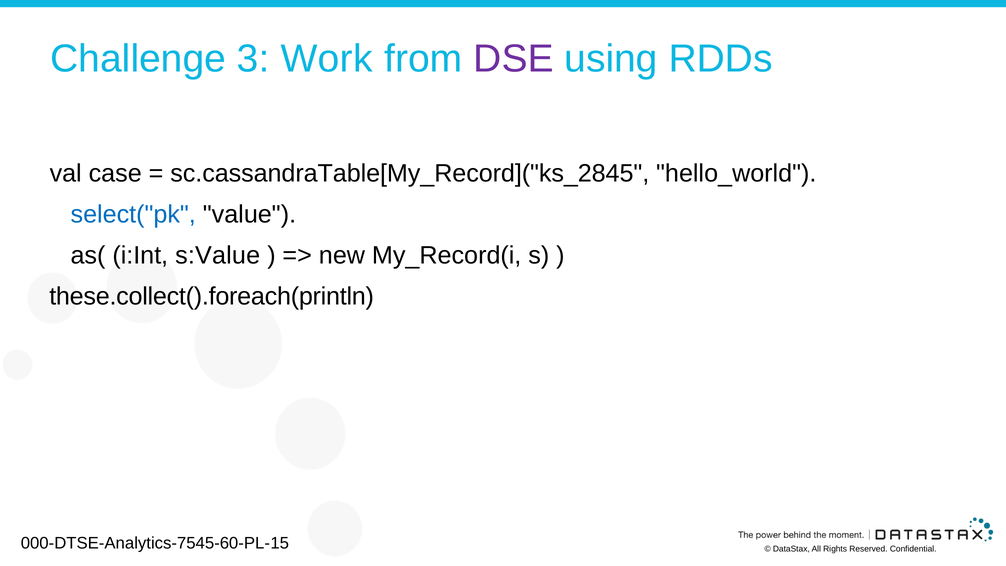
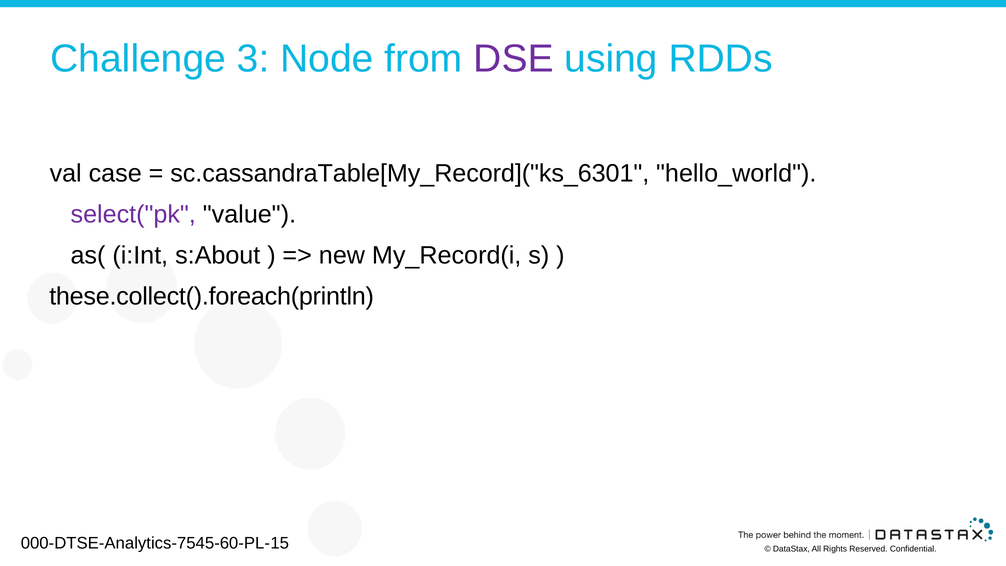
Work: Work -> Node
sc.cassandraTable[My_Record]("ks_2845: sc.cassandraTable[My_Record]("ks_2845 -> sc.cassandraTable[My_Record]("ks_6301
select("pk colour: blue -> purple
s:Value: s:Value -> s:About
